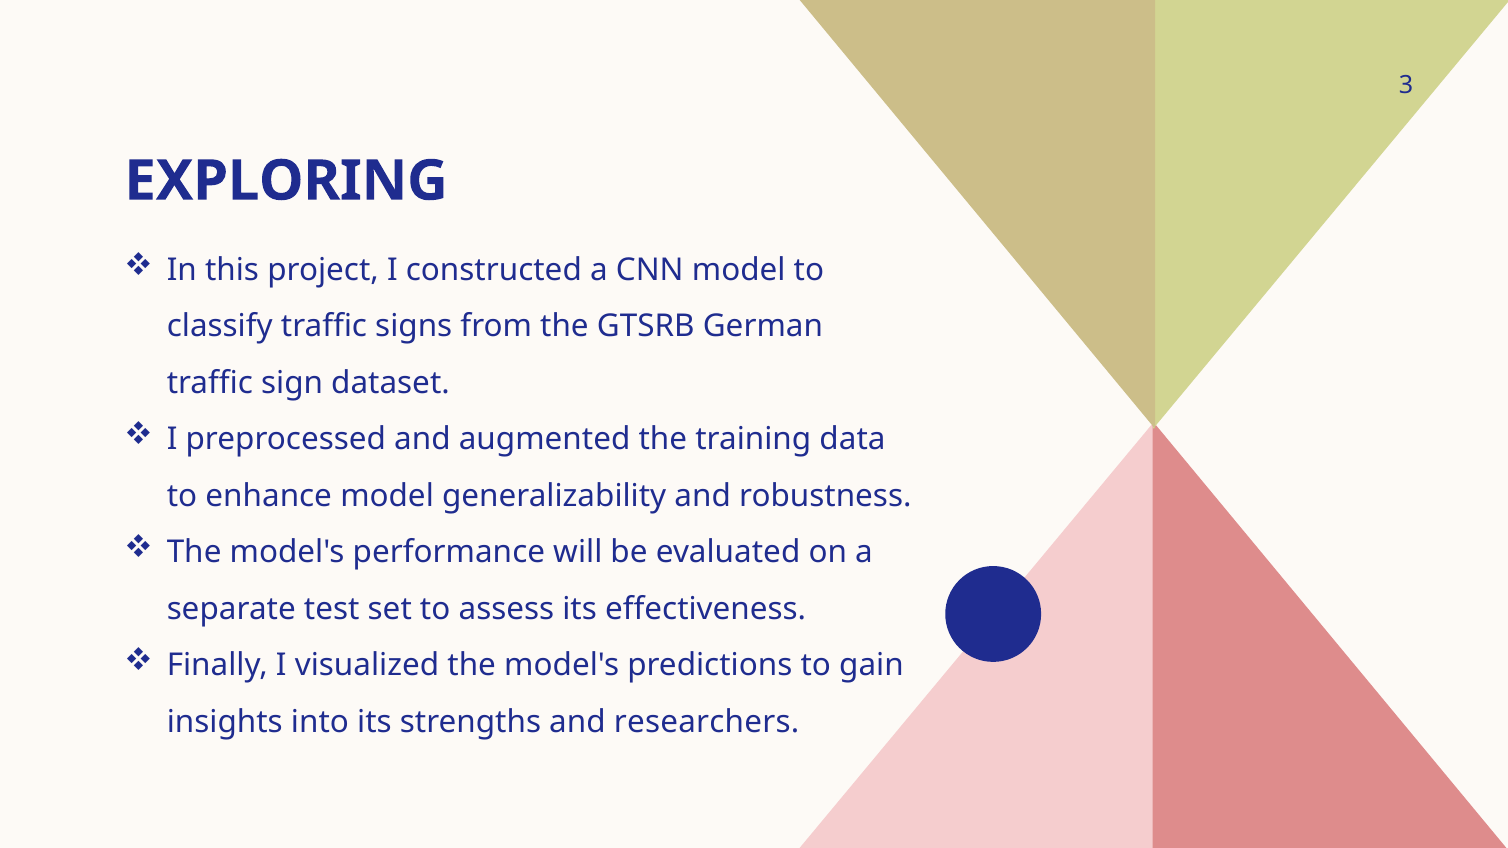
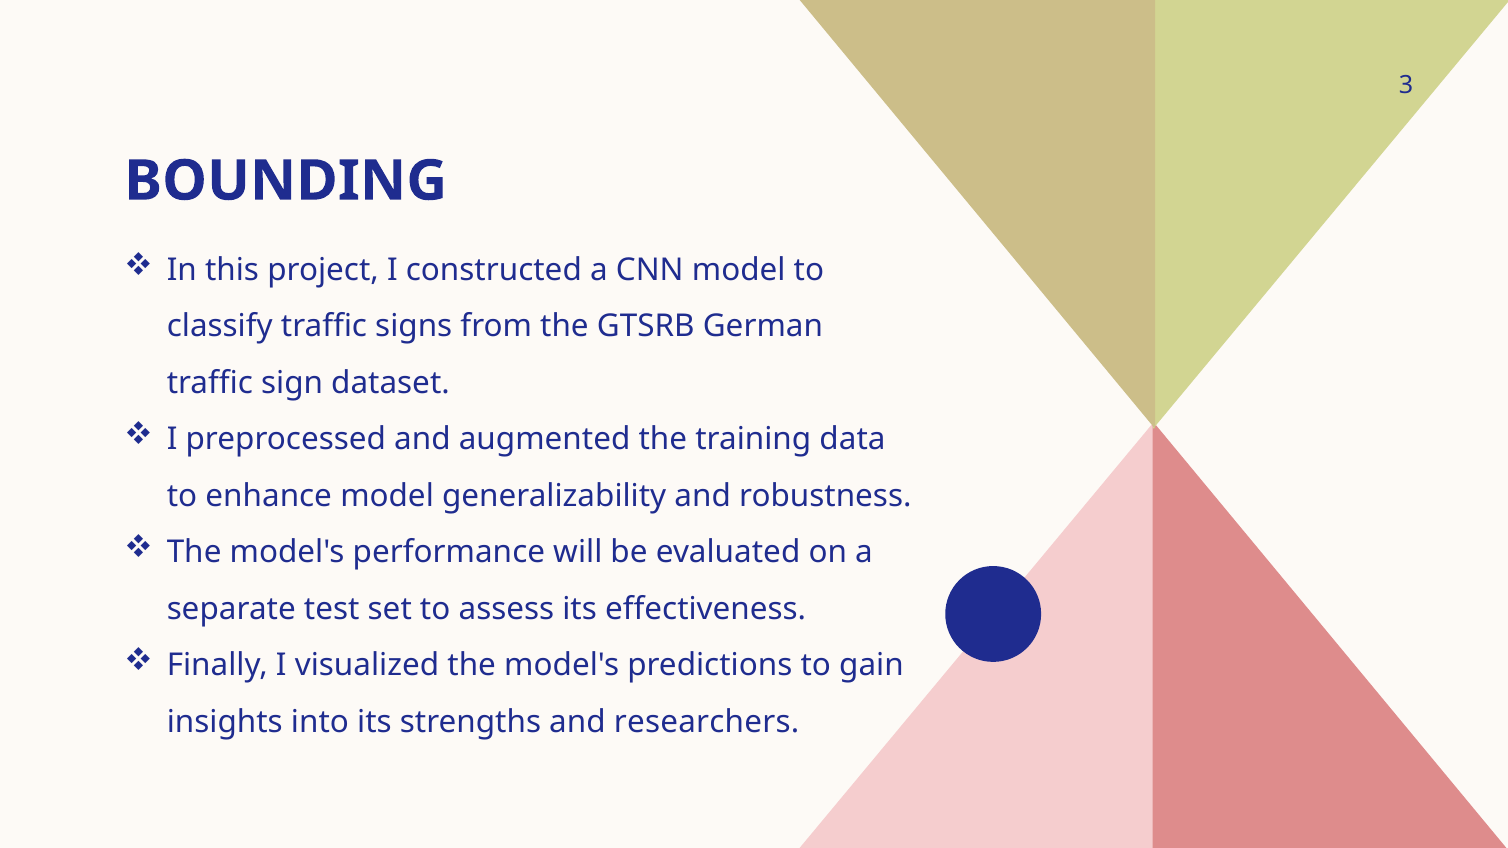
EXPLORING: EXPLORING -> BOUNDING
